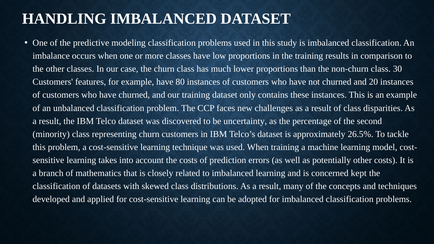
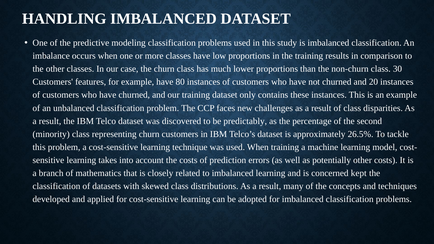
uncertainty: uncertainty -> predictably
